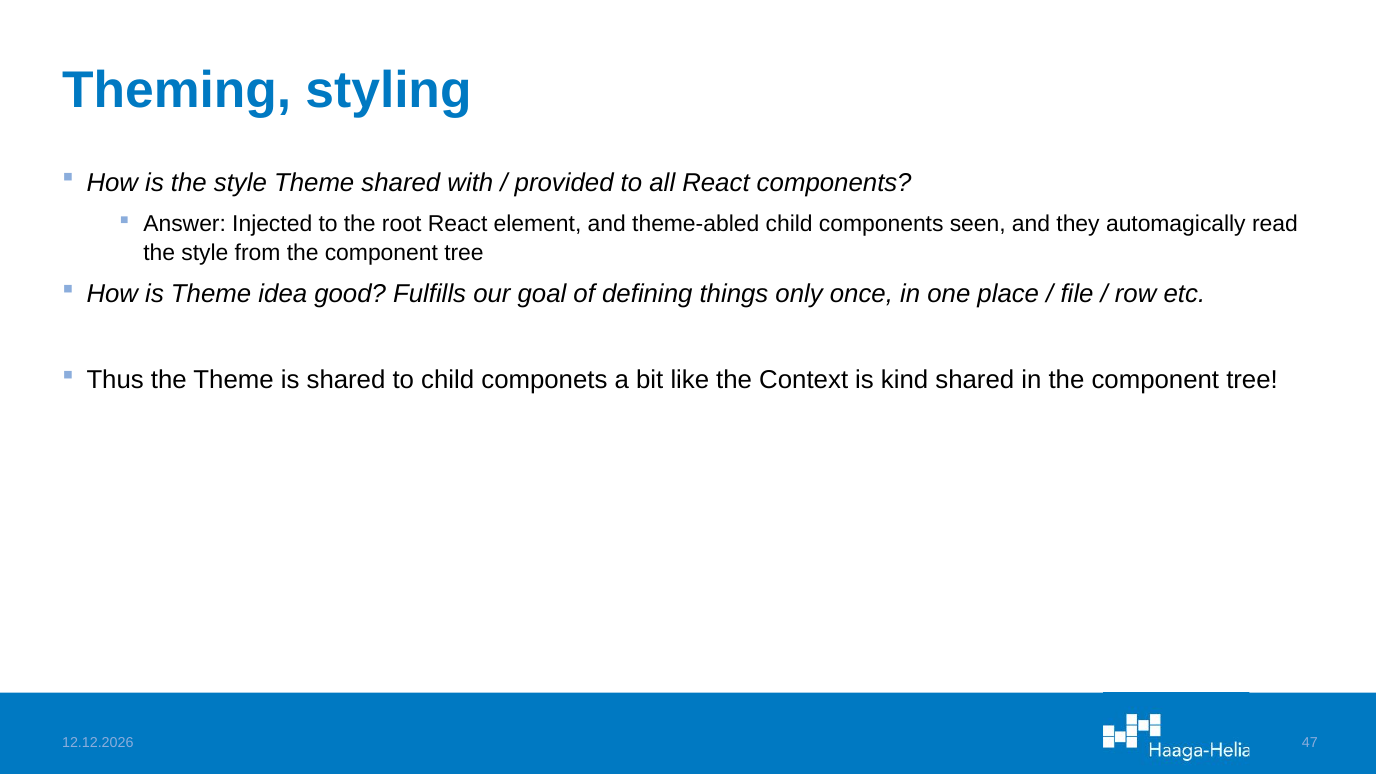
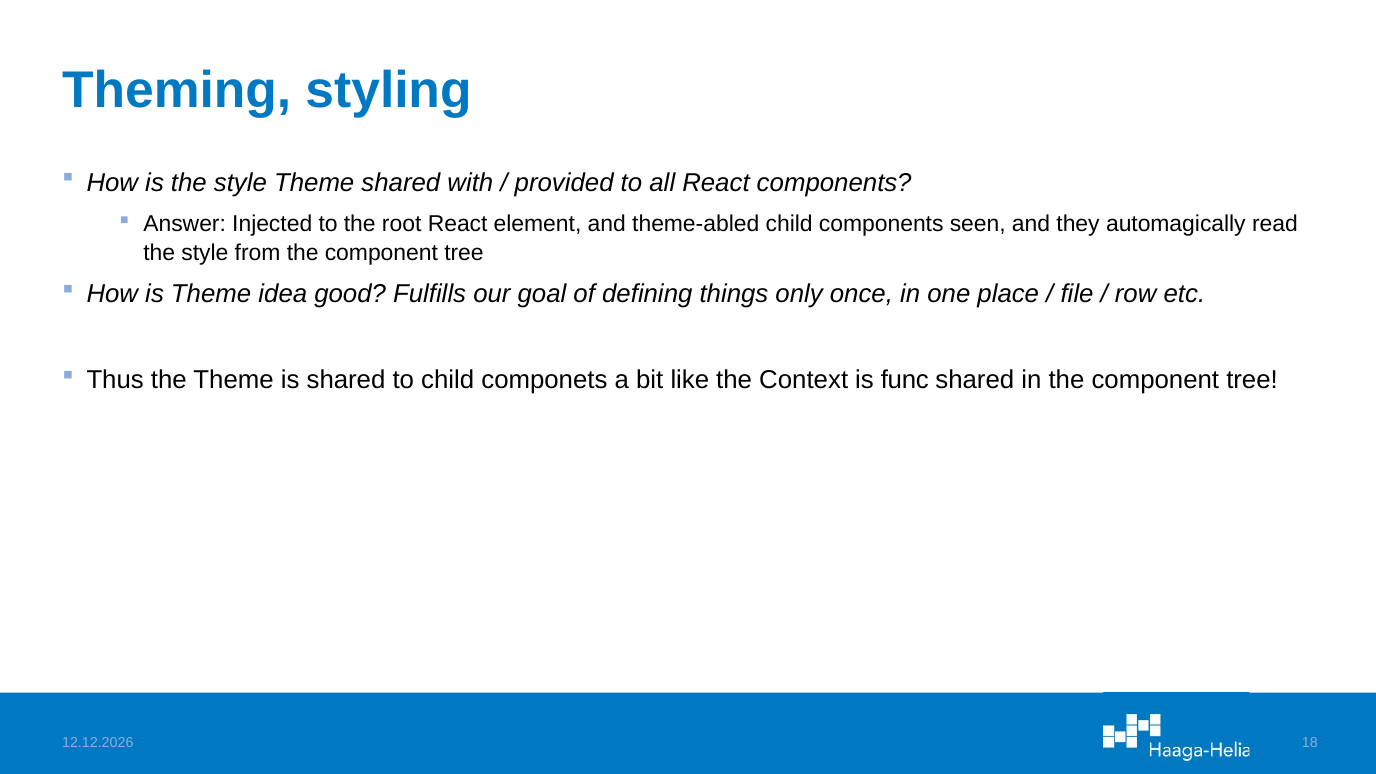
kind: kind -> func
47: 47 -> 18
